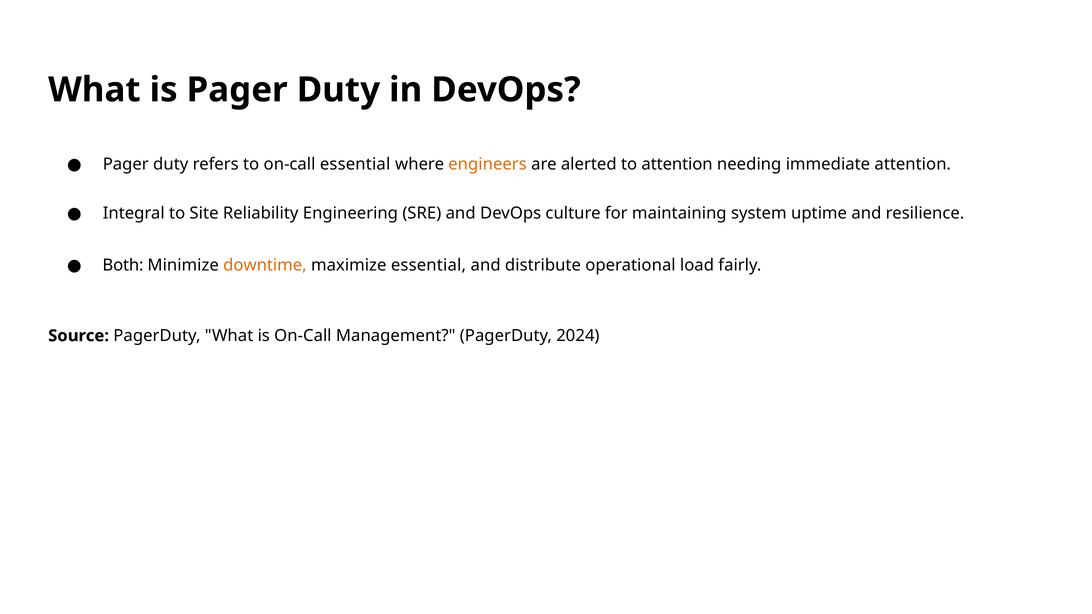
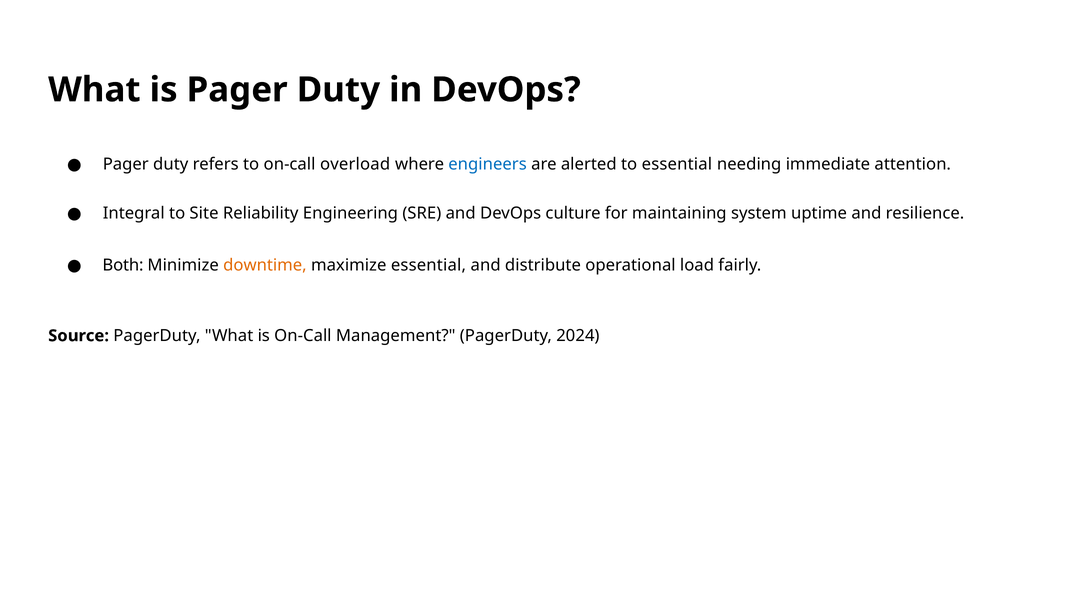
on-call essential: essential -> overload
engineers colour: orange -> blue
to attention: attention -> essential
